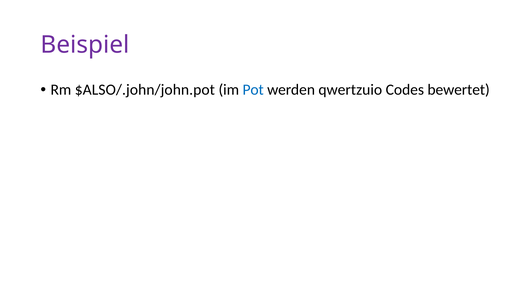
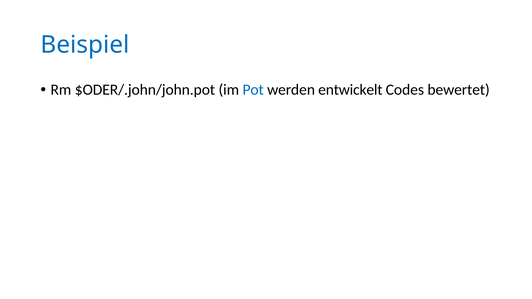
Beispiel colour: purple -> blue
$ALSO/.john/john.pot: $ALSO/.john/john.pot -> $ODER/.john/john.pot
qwertzuio: qwertzuio -> entwickelt
